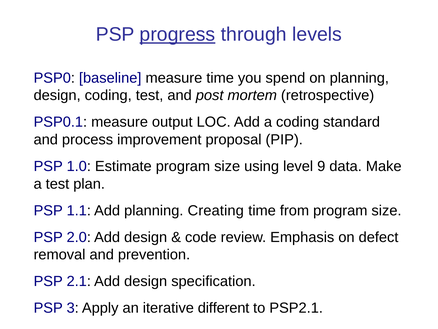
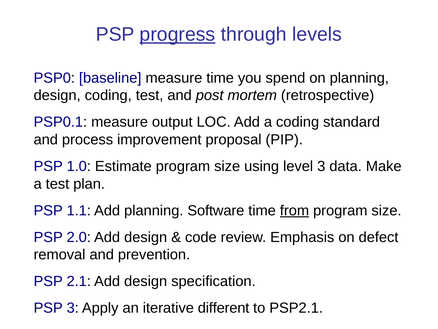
level 9: 9 -> 3
Creating: Creating -> Software
from underline: none -> present
